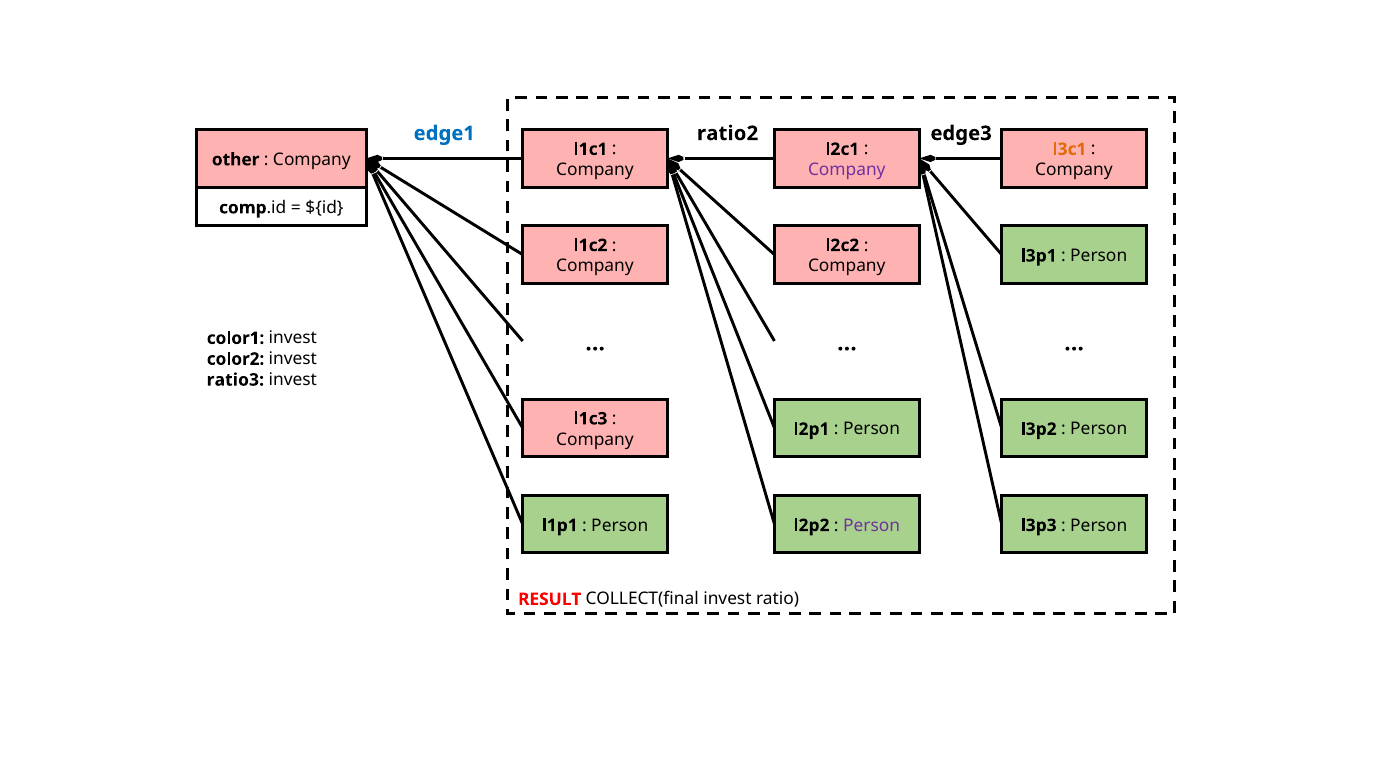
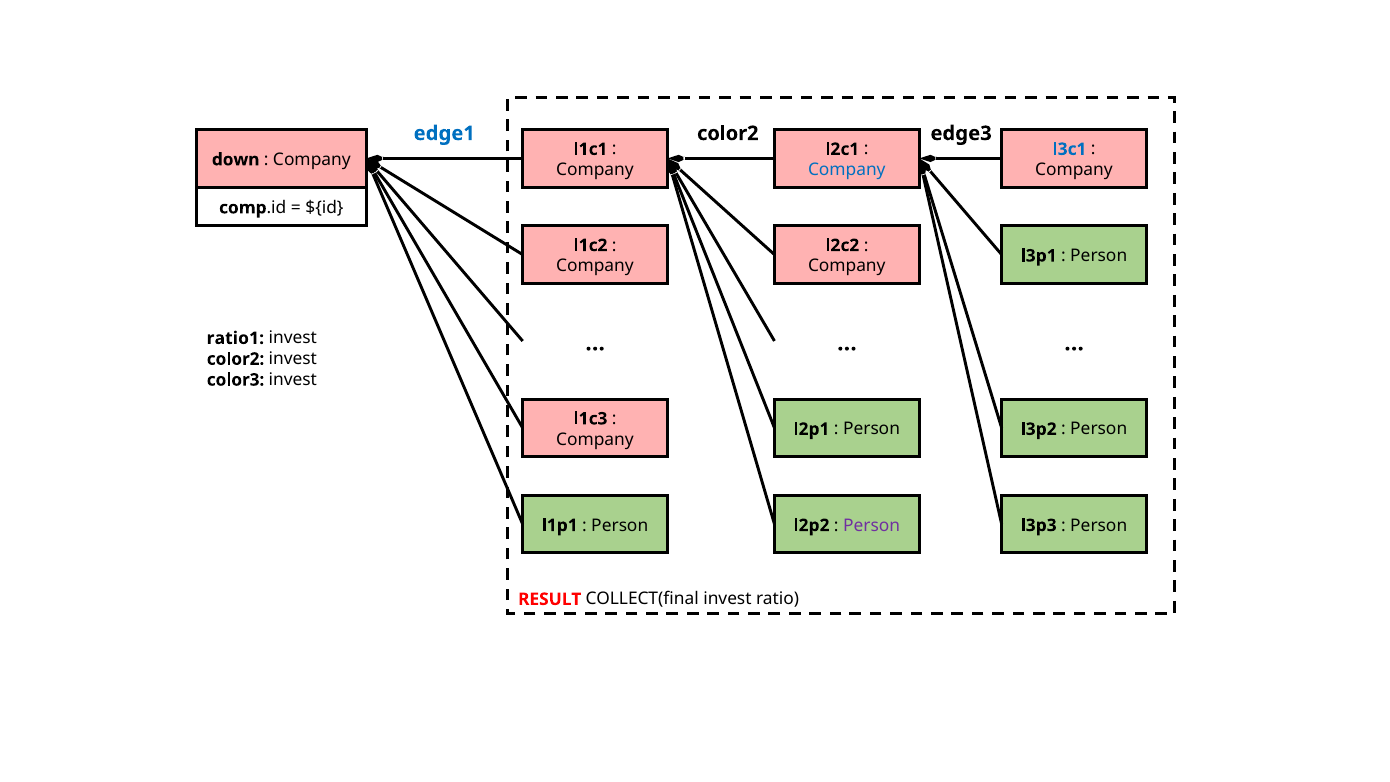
ratio2 at (728, 133): ratio2 -> color2
l3c1 colour: orange -> blue
other: other -> down
Company at (847, 170) colour: purple -> blue
color1: color1 -> ratio1
ratio3: ratio3 -> color3
